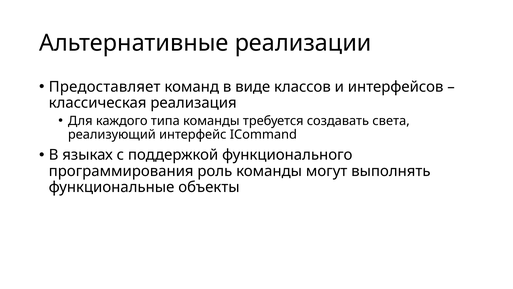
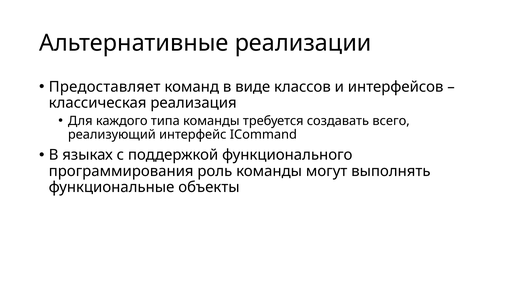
света: света -> всего
